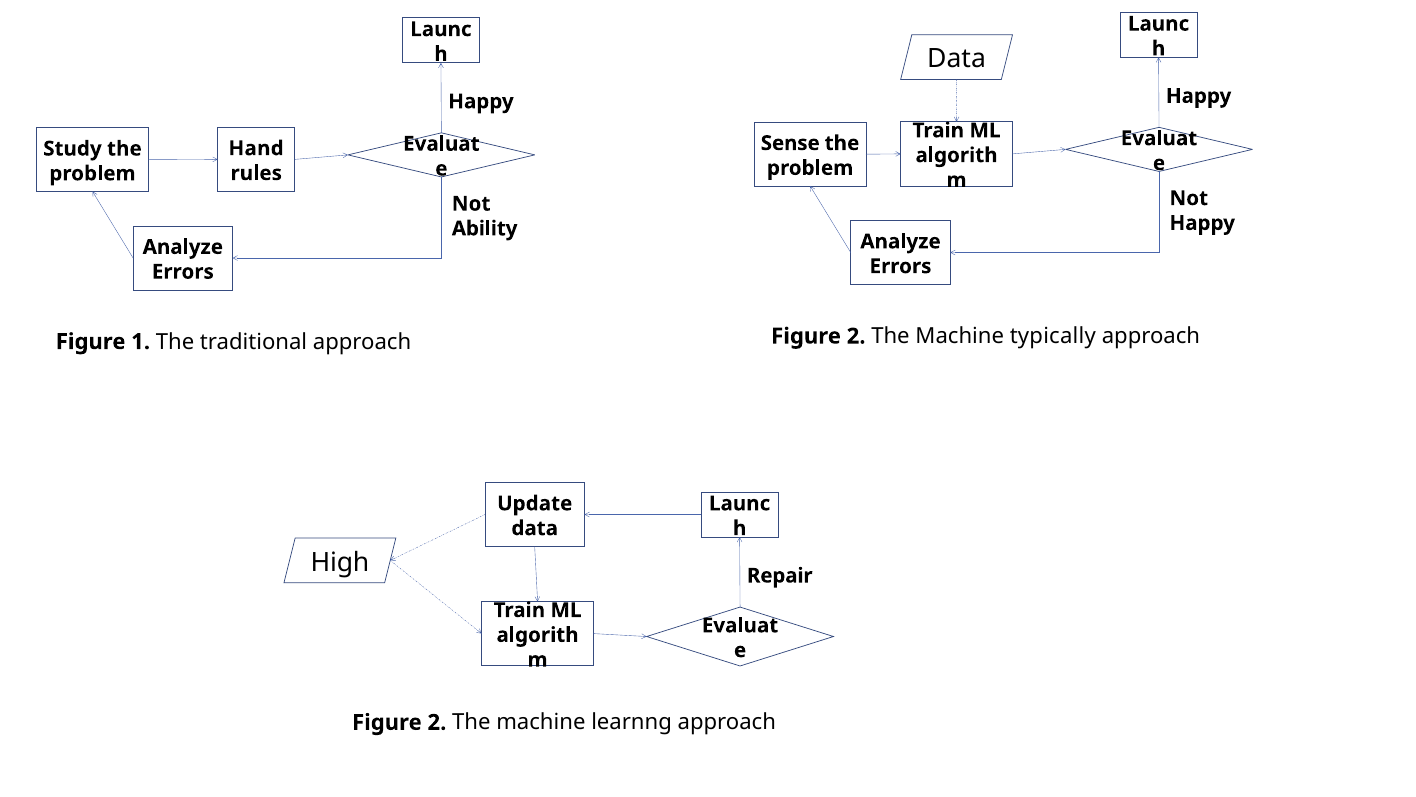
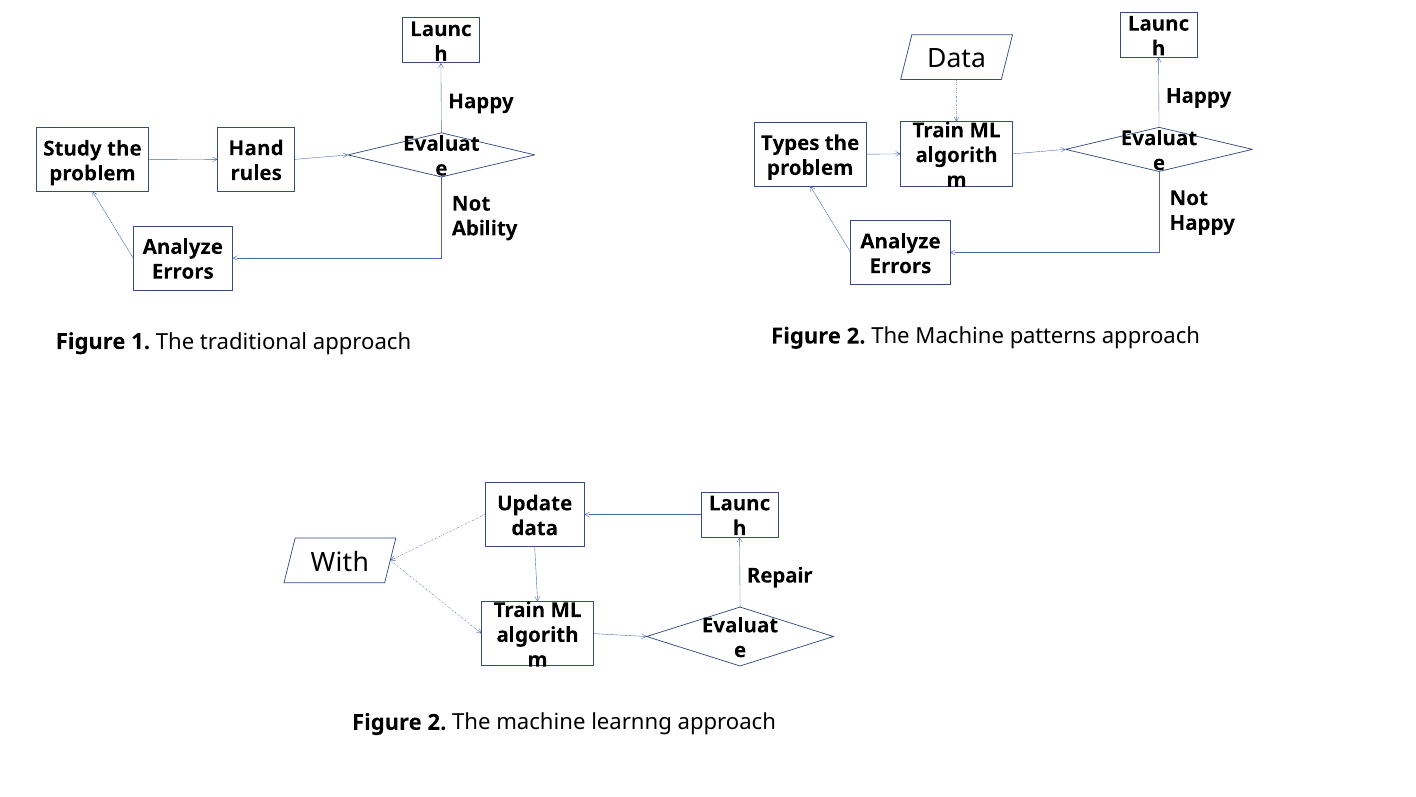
Sense: Sense -> Types
typically: typically -> patterns
High: High -> With
